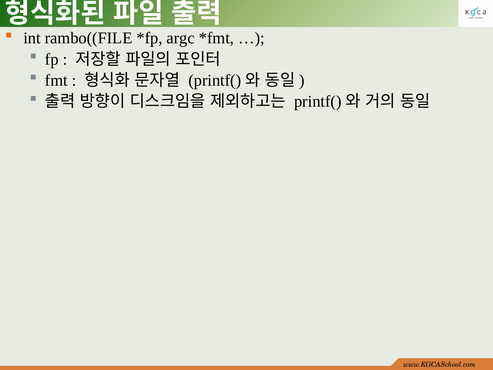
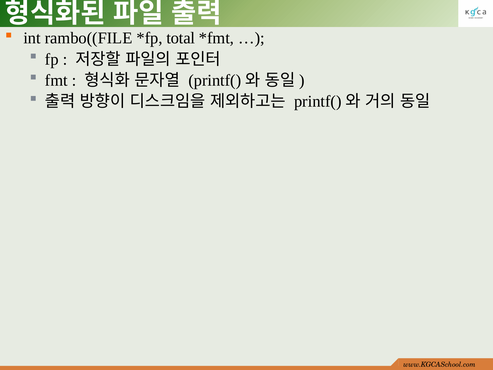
argc: argc -> total
